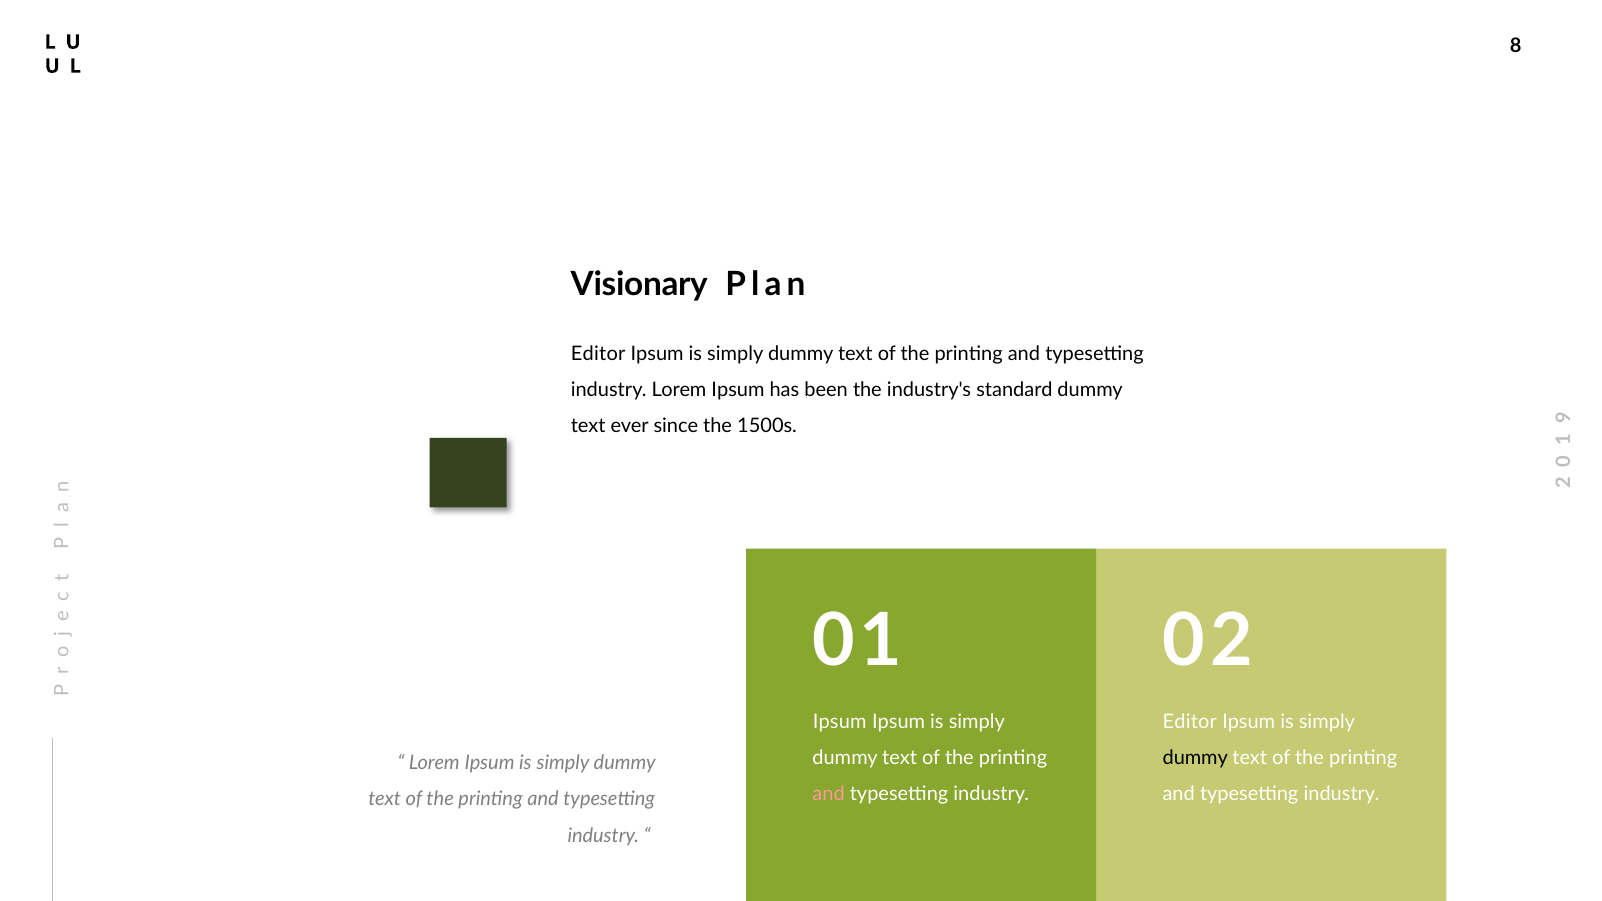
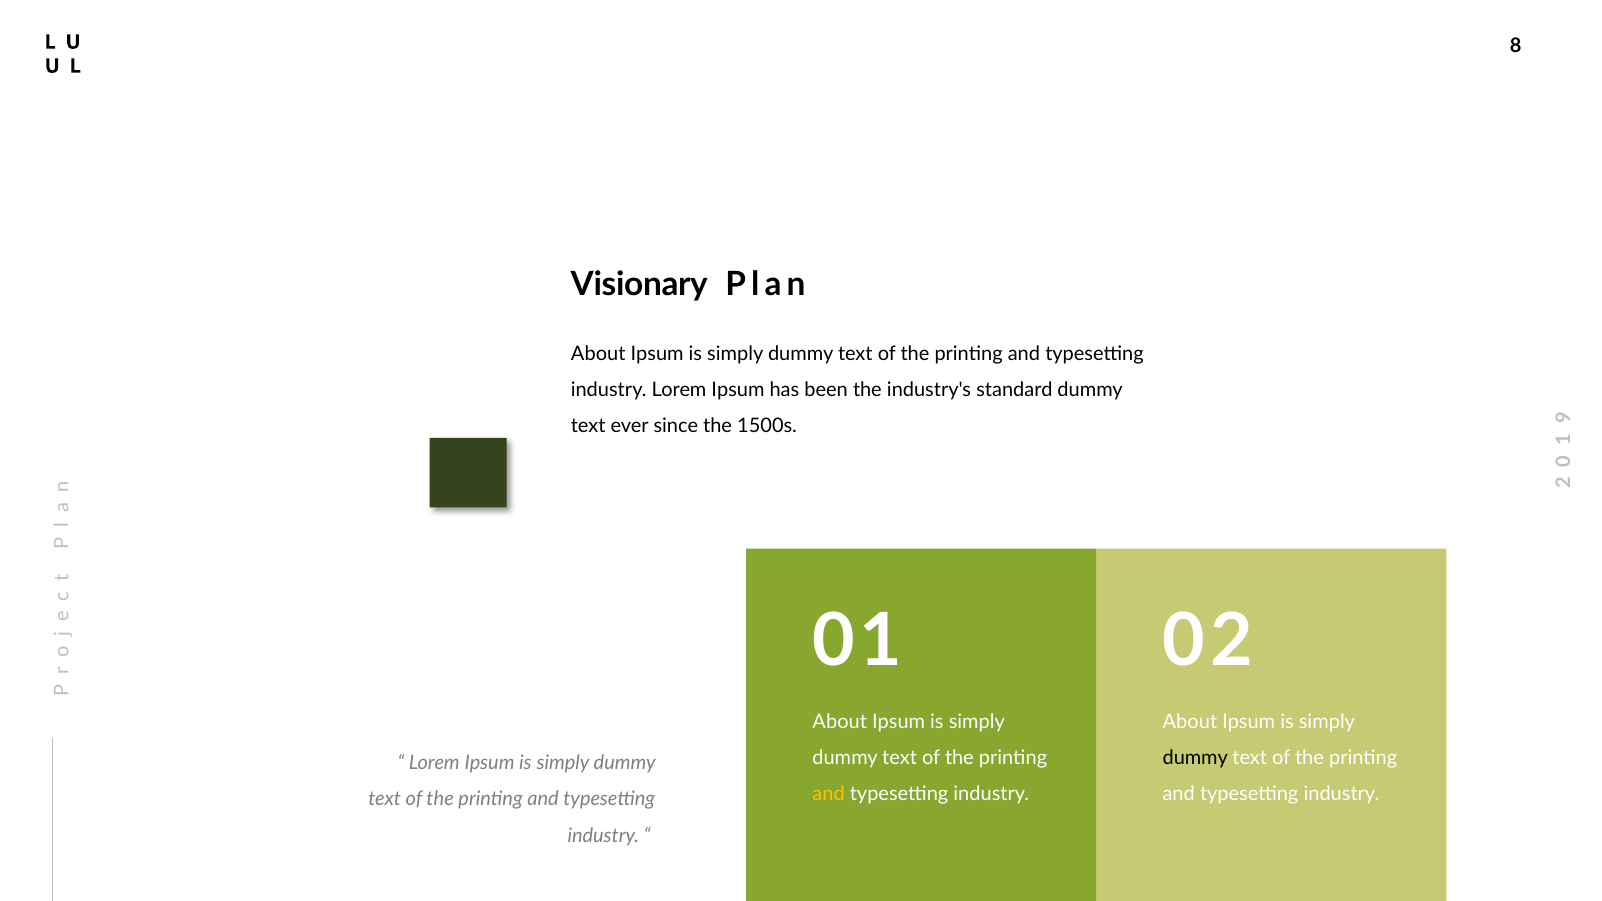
Editor at (598, 354): Editor -> About
Ipsum at (840, 722): Ipsum -> About
Editor at (1190, 722): Editor -> About
and at (829, 794) colour: pink -> yellow
